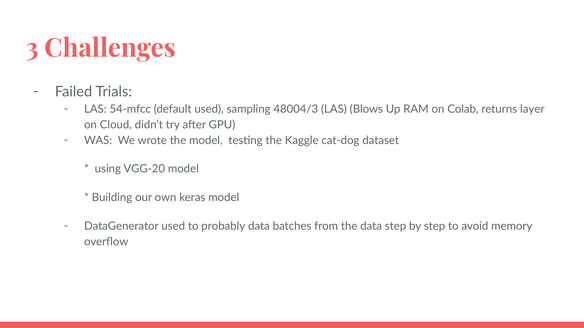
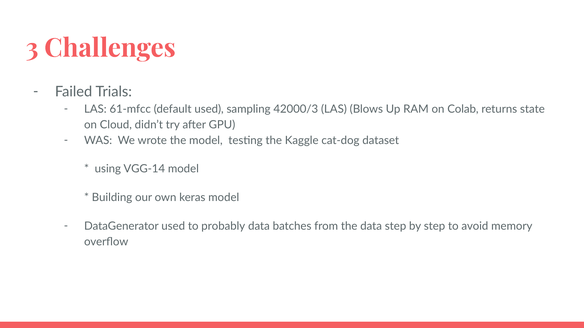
54-mfcc: 54-mfcc -> 61-mfcc
48004/3: 48004/3 -> 42000/3
layer: layer -> state
VGG-20: VGG-20 -> VGG-14
